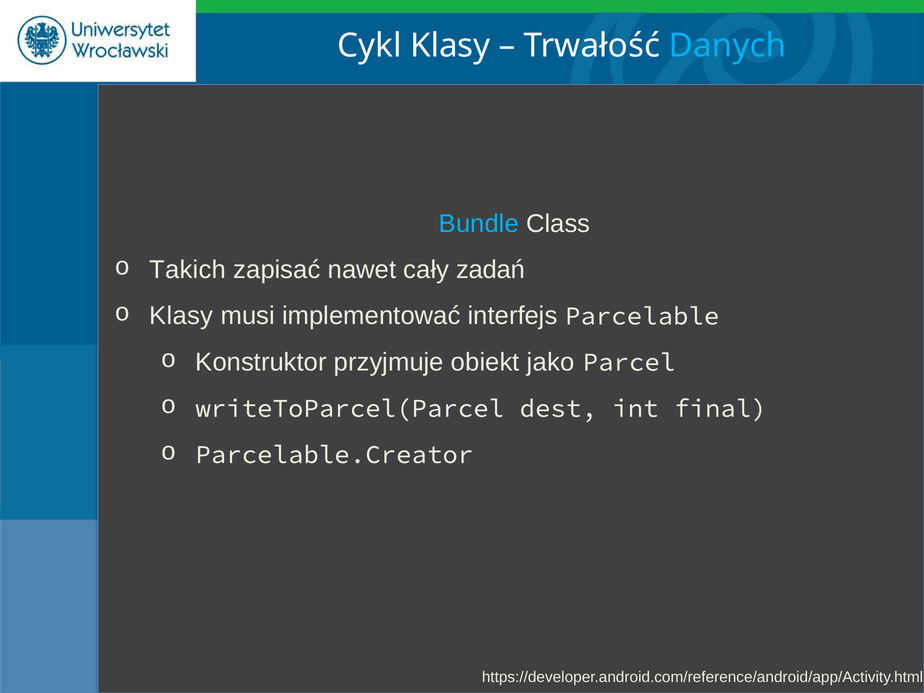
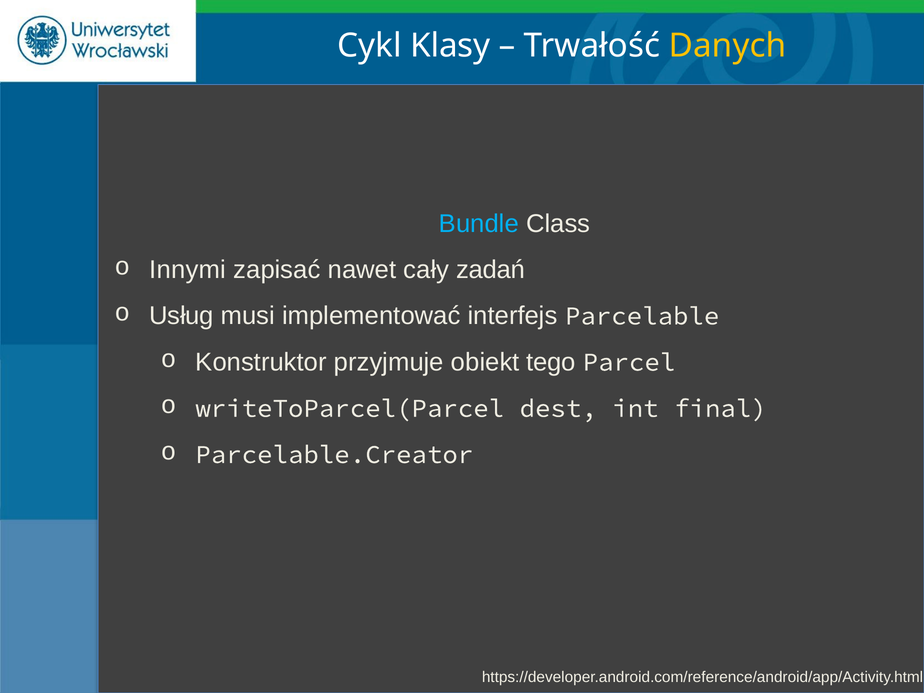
Danych colour: light blue -> yellow
Takich: Takich -> Innymi
Klasy at (181, 316): Klasy -> Usług
jako: jako -> tego
